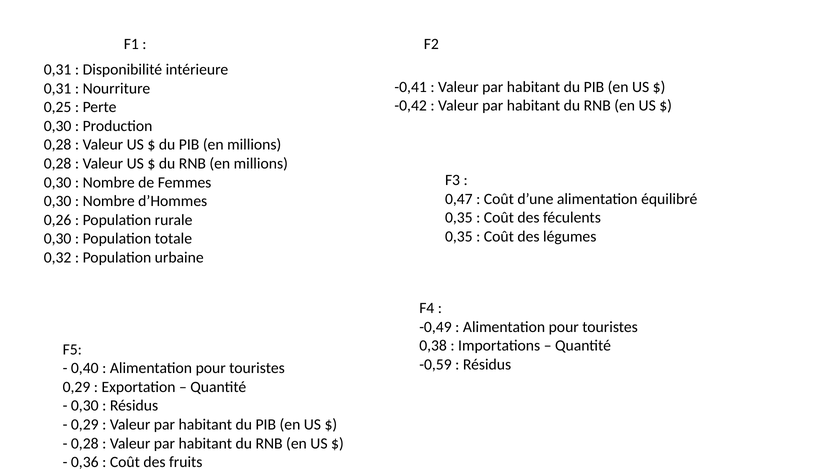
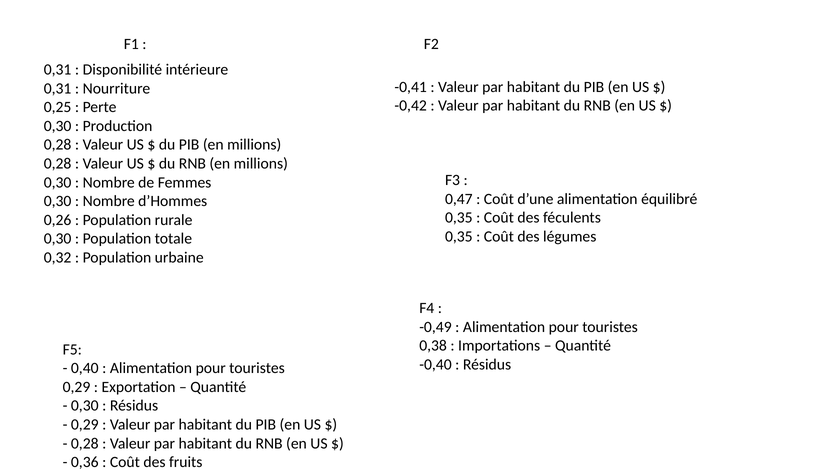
-0,59: -0,59 -> -0,40
